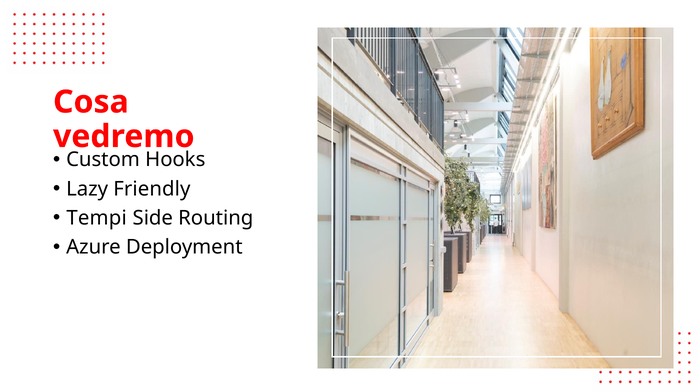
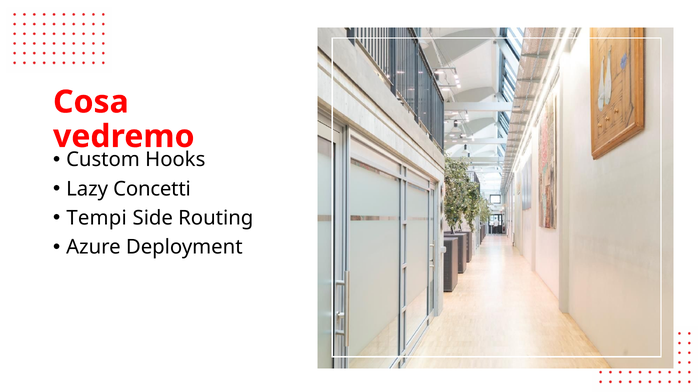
Friendly: Friendly -> Concetti
